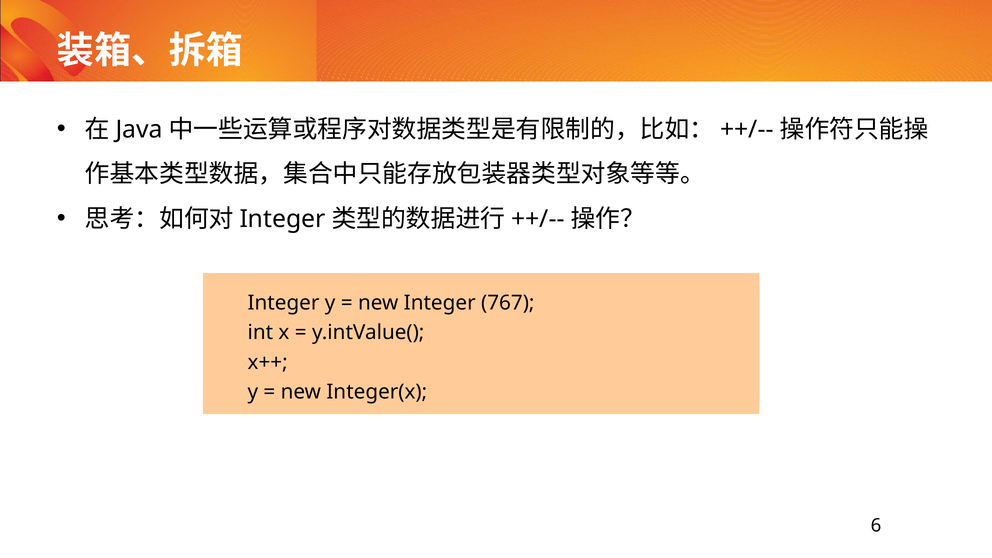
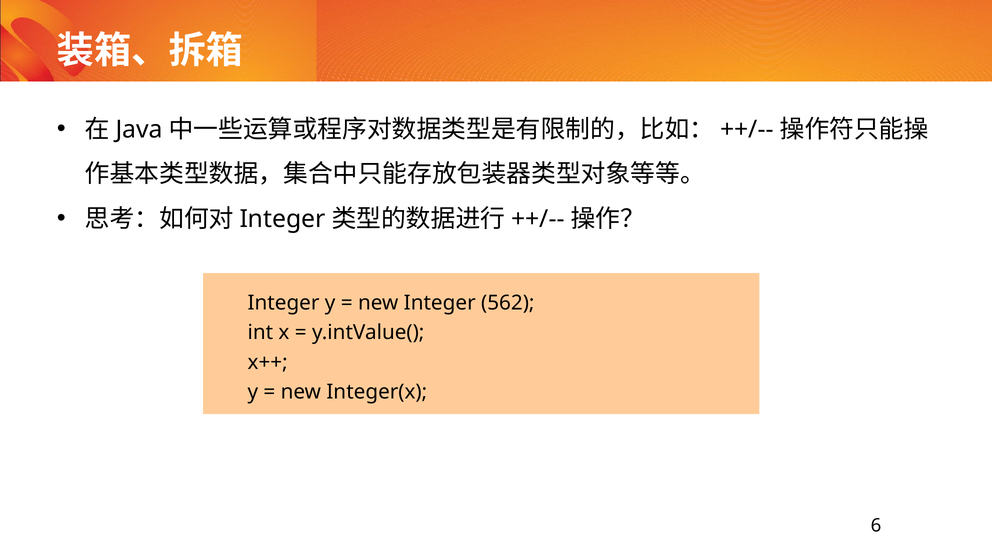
767: 767 -> 562
